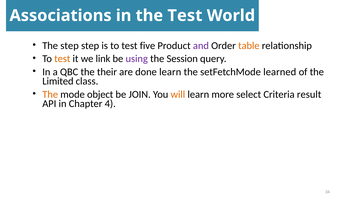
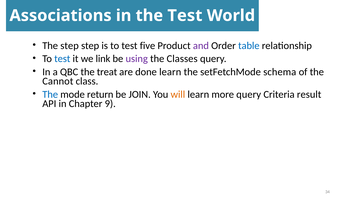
table colour: orange -> blue
test at (62, 59) colour: orange -> blue
Session: Session -> Classes
their: their -> treat
learned: learned -> schema
Limited: Limited -> Cannot
The at (50, 94) colour: orange -> blue
object: object -> return
more select: select -> query
4: 4 -> 9
